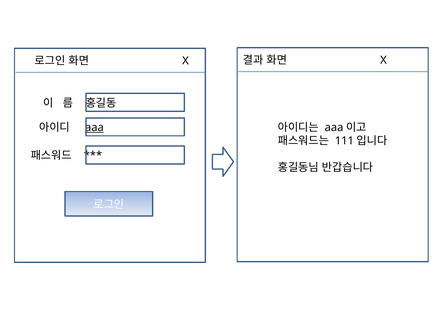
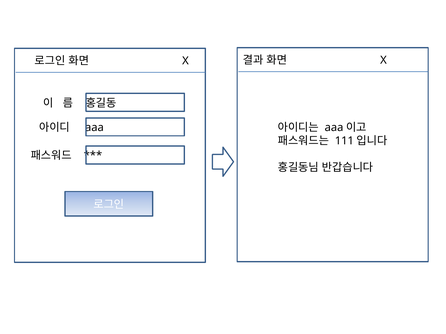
aaa underline: present -> none
